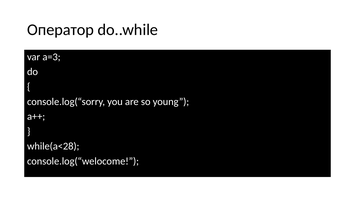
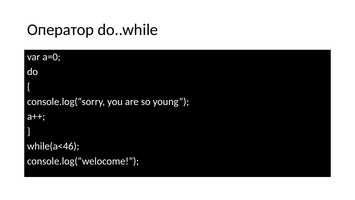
a=3: a=3 -> a=0
while(a<28: while(a<28 -> while(a<46
